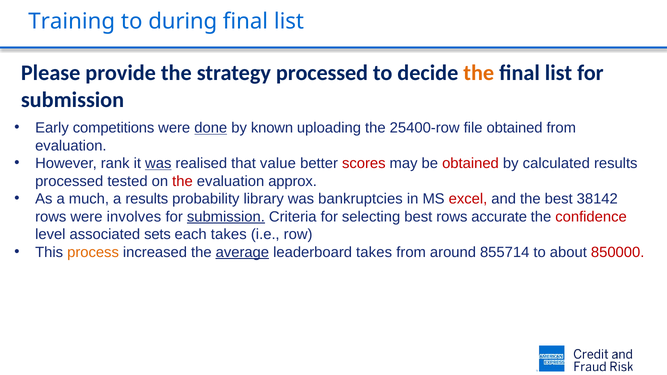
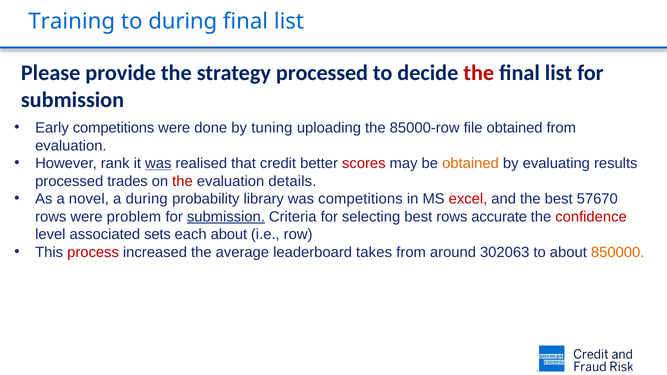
the at (479, 73) colour: orange -> red
done underline: present -> none
known: known -> tuning
25400-row: 25400-row -> 85000-row
value: value -> credit
obtained at (471, 163) colour: red -> orange
calculated: calculated -> evaluating
tested: tested -> trades
approx: approx -> details
much: much -> novel
a results: results -> during
was bankruptcies: bankruptcies -> competitions
38142: 38142 -> 57670
involves: involves -> problem
each takes: takes -> about
process colour: orange -> red
average underline: present -> none
855714: 855714 -> 302063
850000 colour: red -> orange
